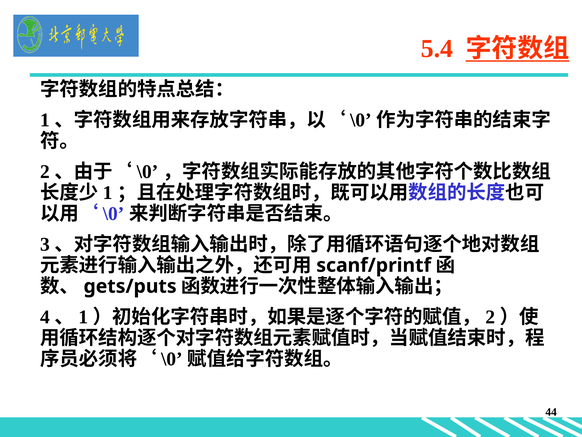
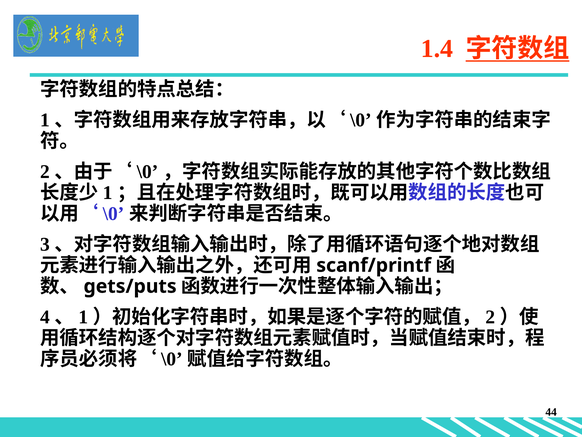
5.4: 5.4 -> 1.4
